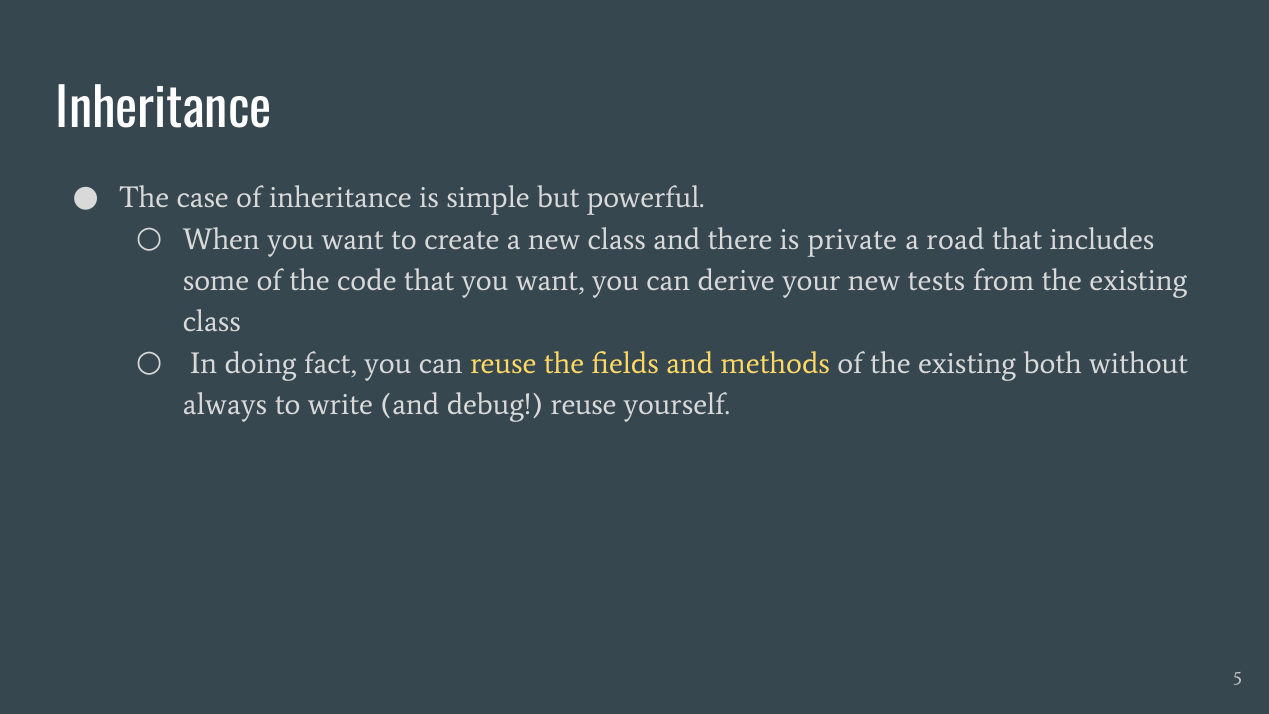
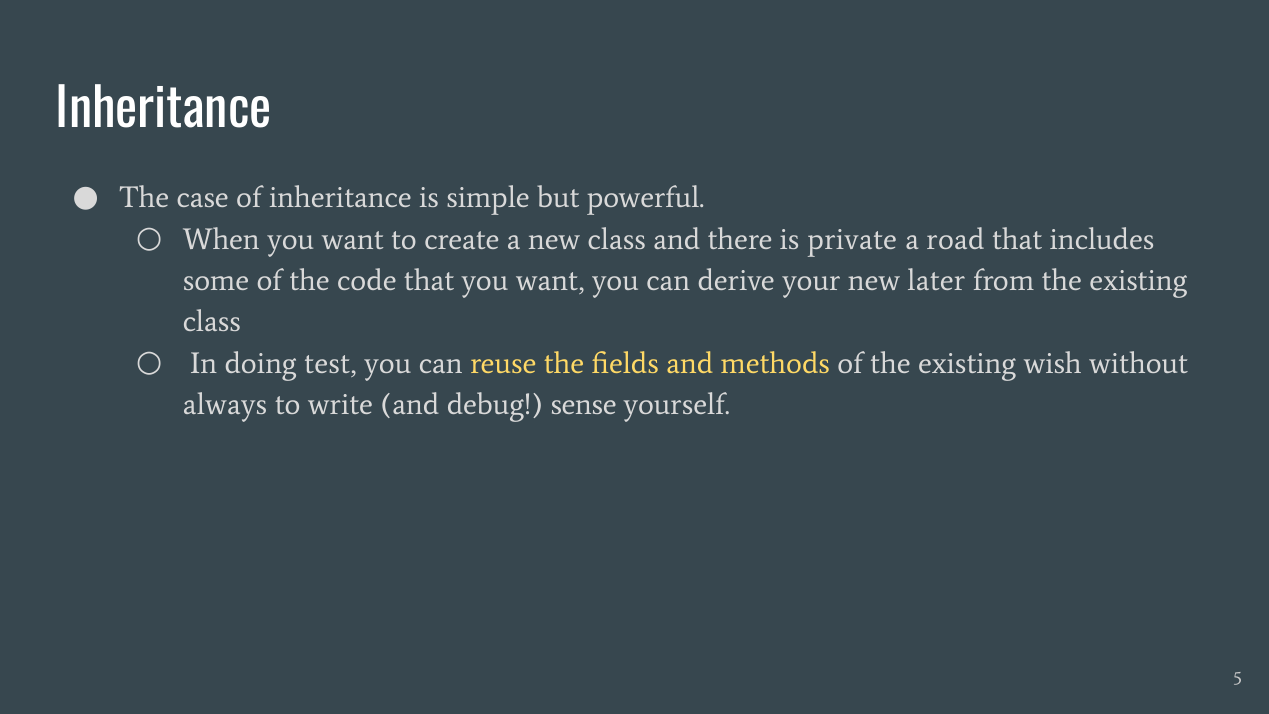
tests: tests -> later
fact: fact -> test
both: both -> wish
debug reuse: reuse -> sense
